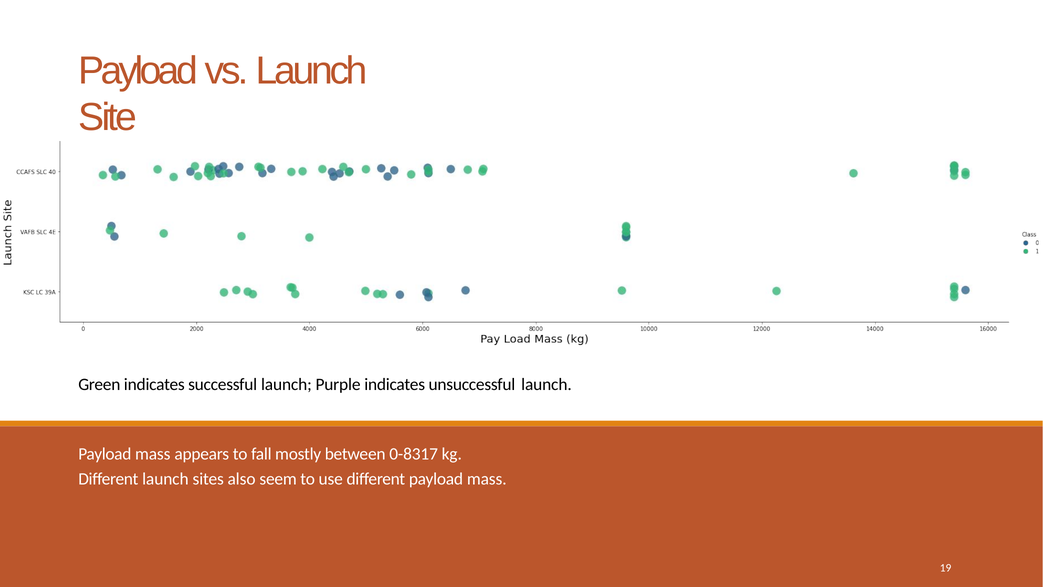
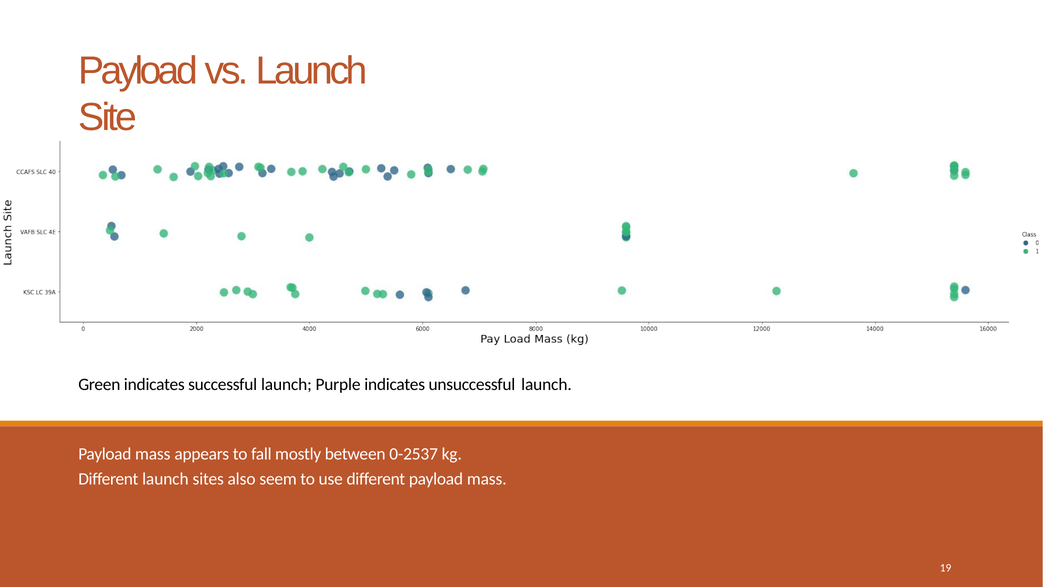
0-8317: 0-8317 -> 0-2537
